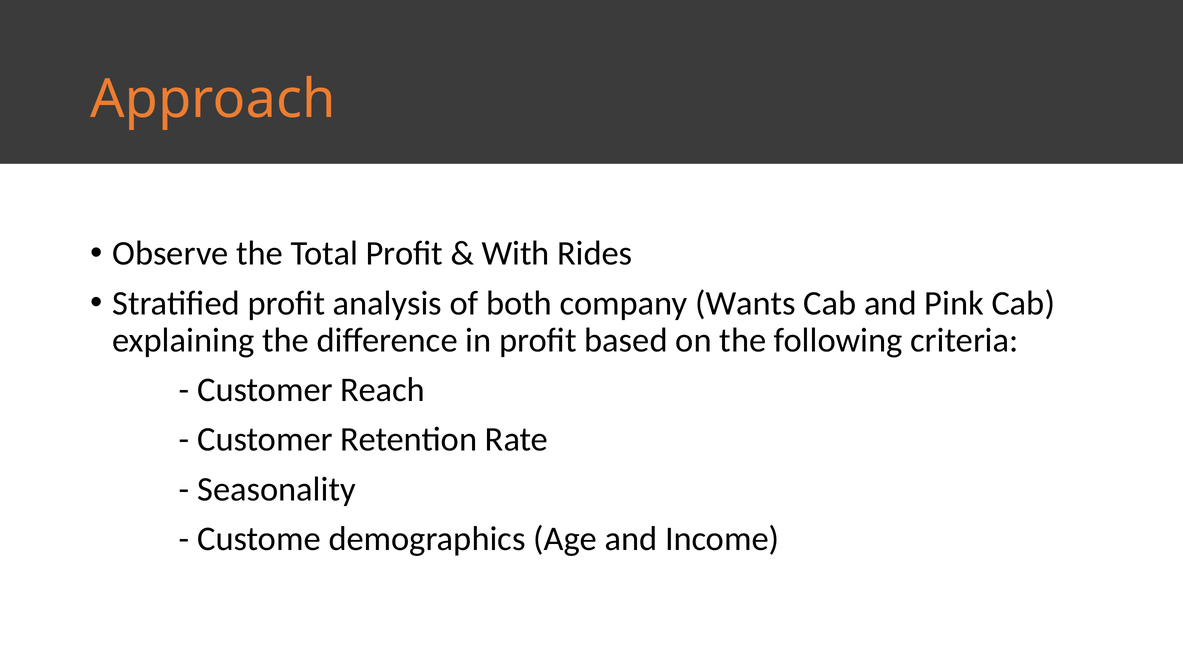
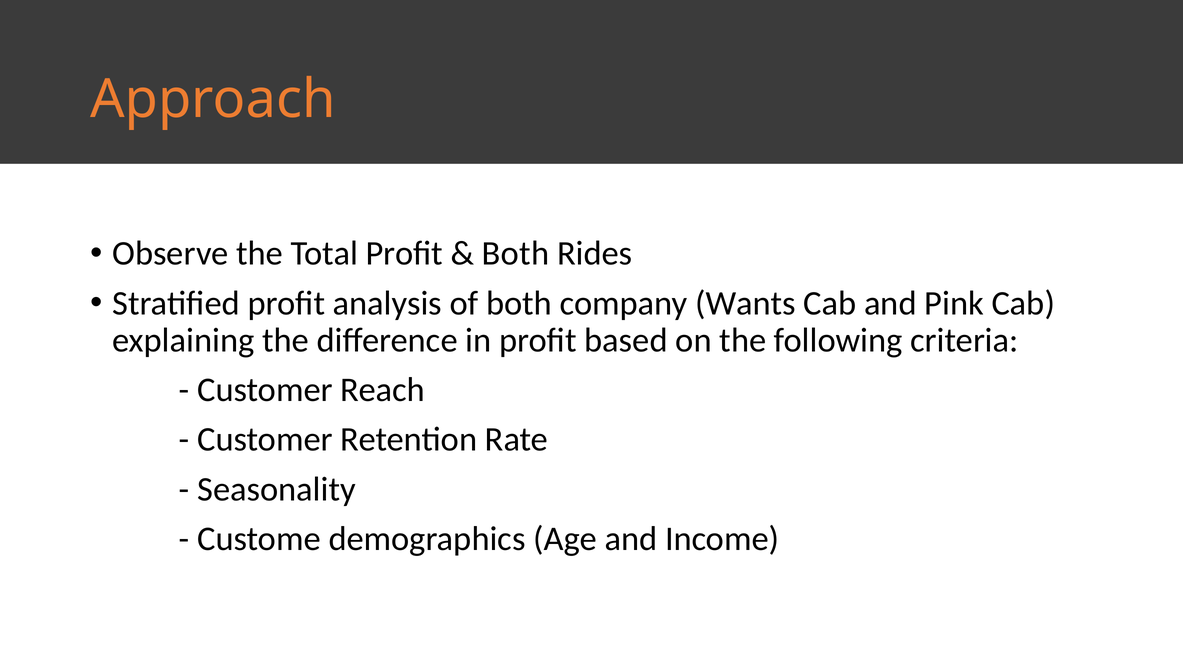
With at (516, 254): With -> Both
